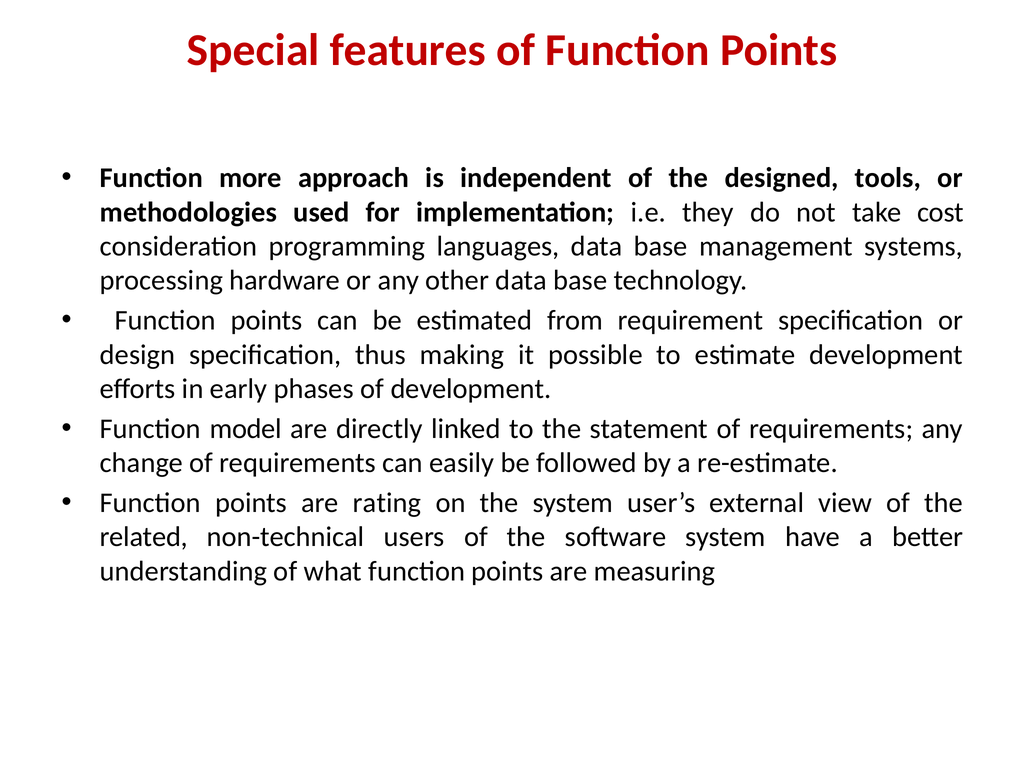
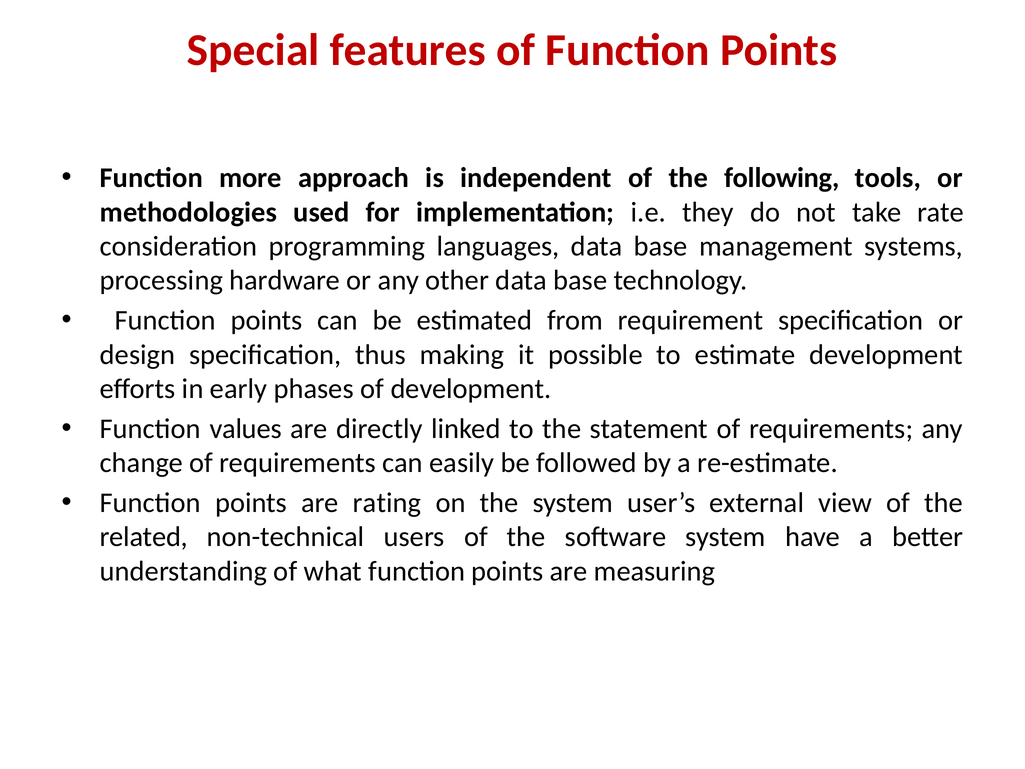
designed: designed -> following
cost: cost -> rate
model: model -> values
